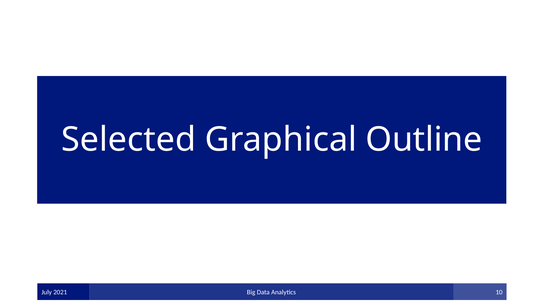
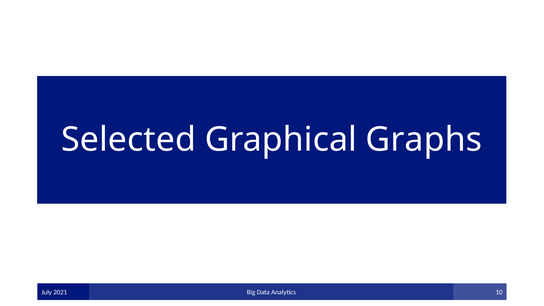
Outline: Outline -> Graphs
